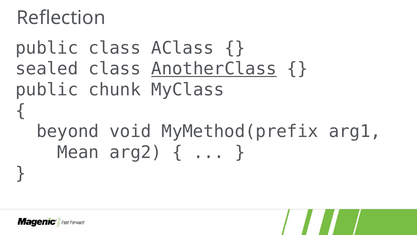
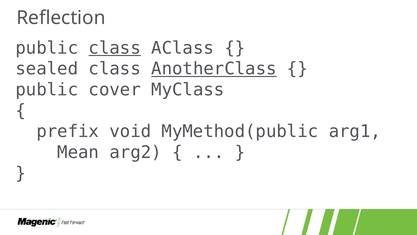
class at (115, 48) underline: none -> present
chunk: chunk -> cover
beyond: beyond -> prefix
MyMethod(prefix: MyMethod(prefix -> MyMethod(public
